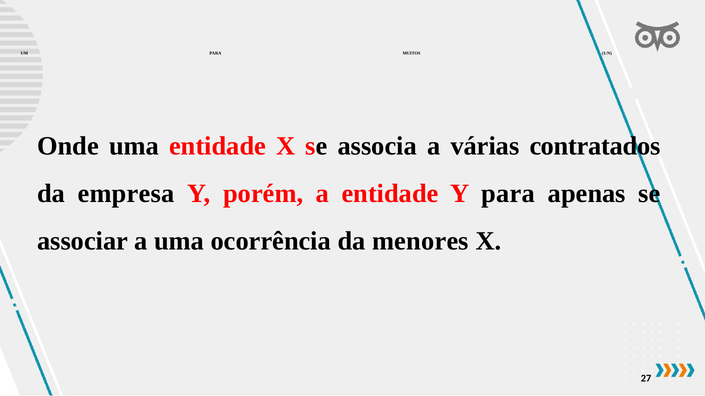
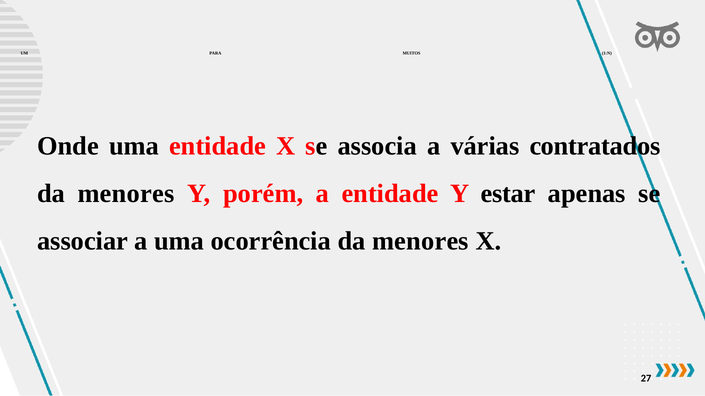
empresa at (126, 194): empresa -> menores
Y para: para -> estar
